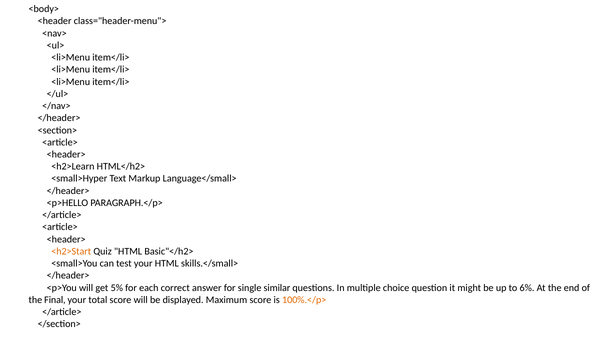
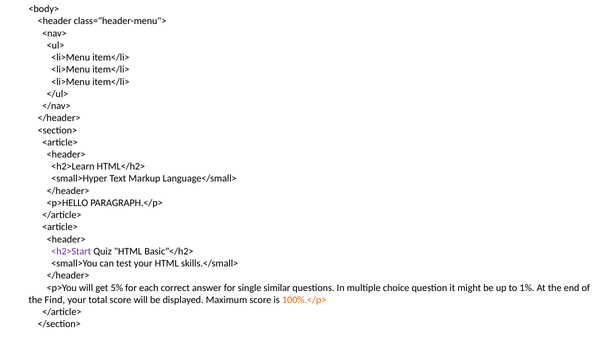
<h2>Start colour: orange -> purple
6%: 6% -> 1%
Final: Final -> Find
